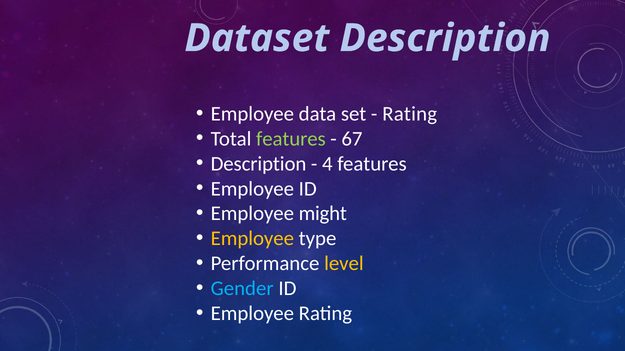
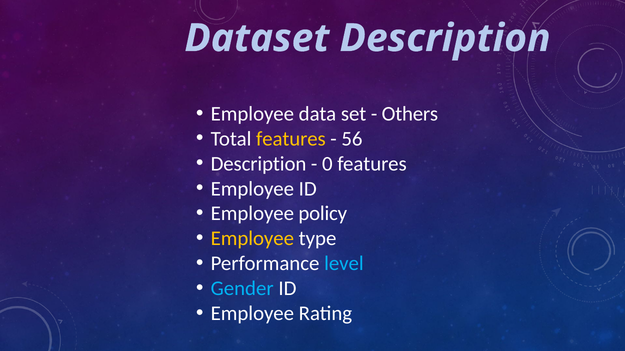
Rating at (410, 114): Rating -> Others
features at (291, 139) colour: light green -> yellow
67: 67 -> 56
4: 4 -> 0
might: might -> policy
level colour: yellow -> light blue
